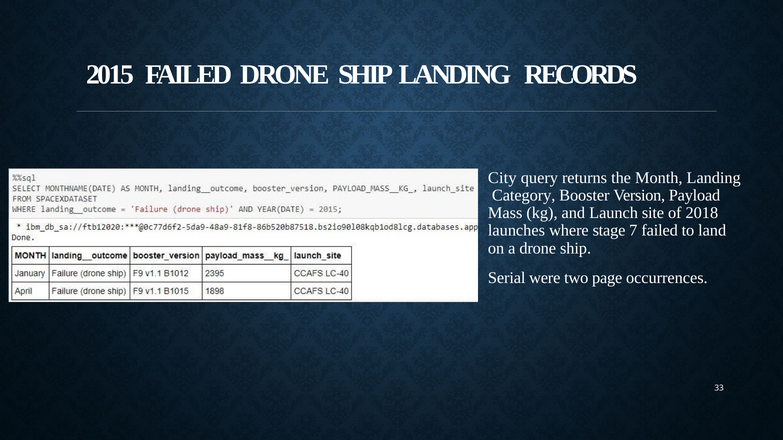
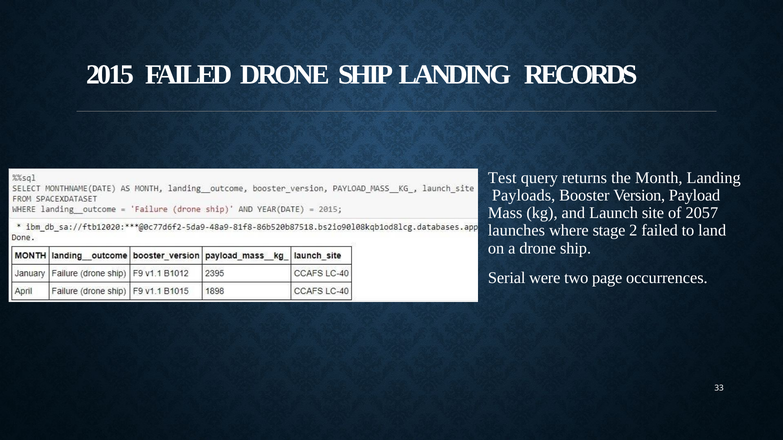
City: City -> Test
Category: Category -> Payloads
2018: 2018 -> 2057
7: 7 -> 2
